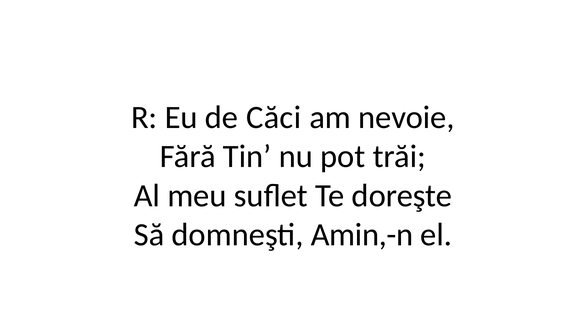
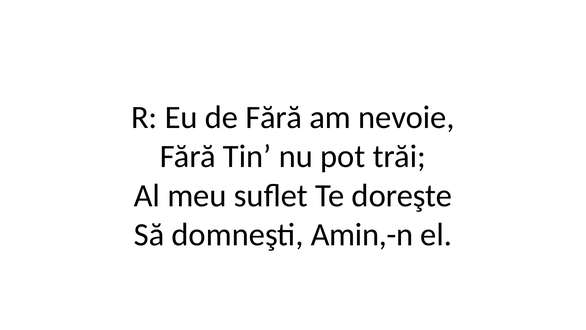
de Căci: Căci -> Fără
